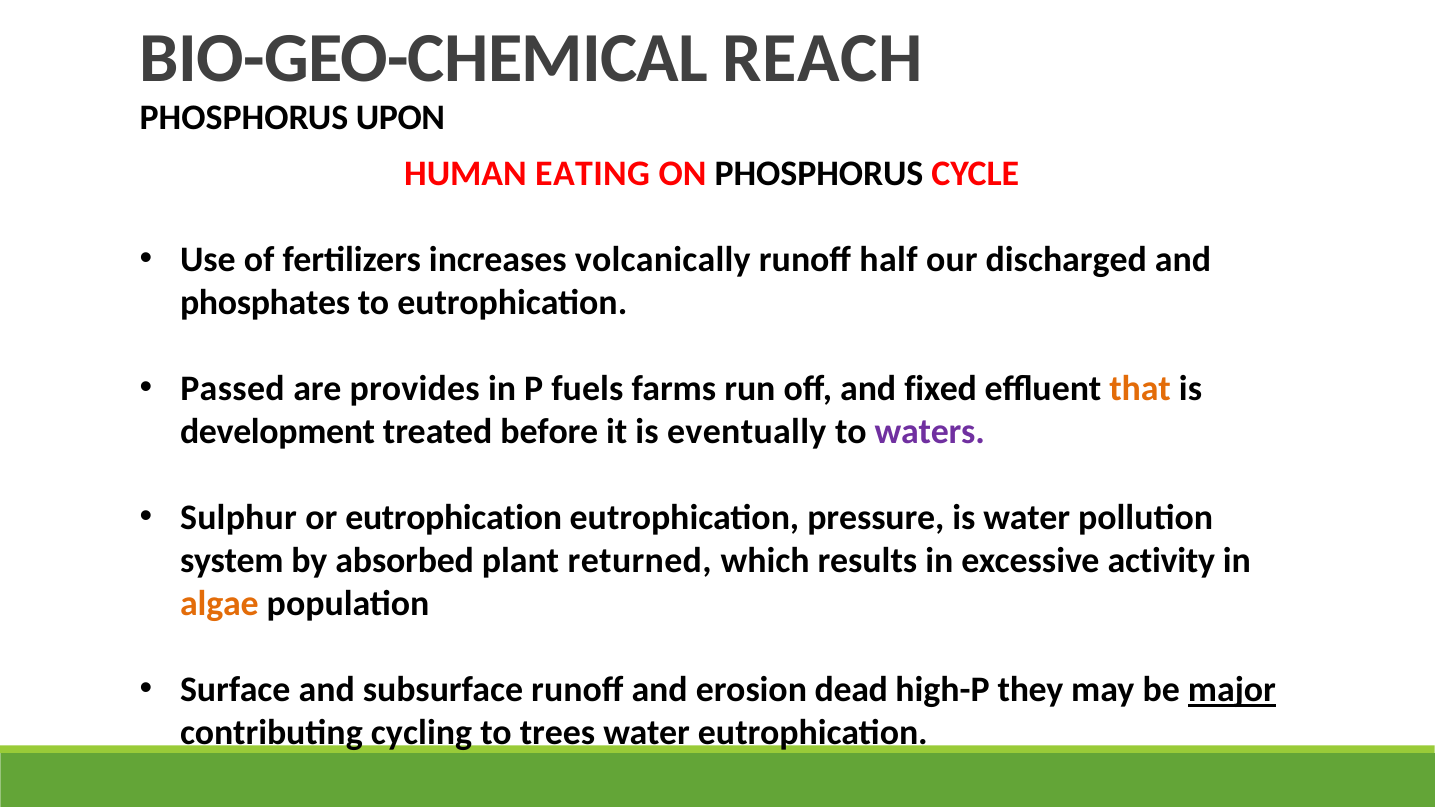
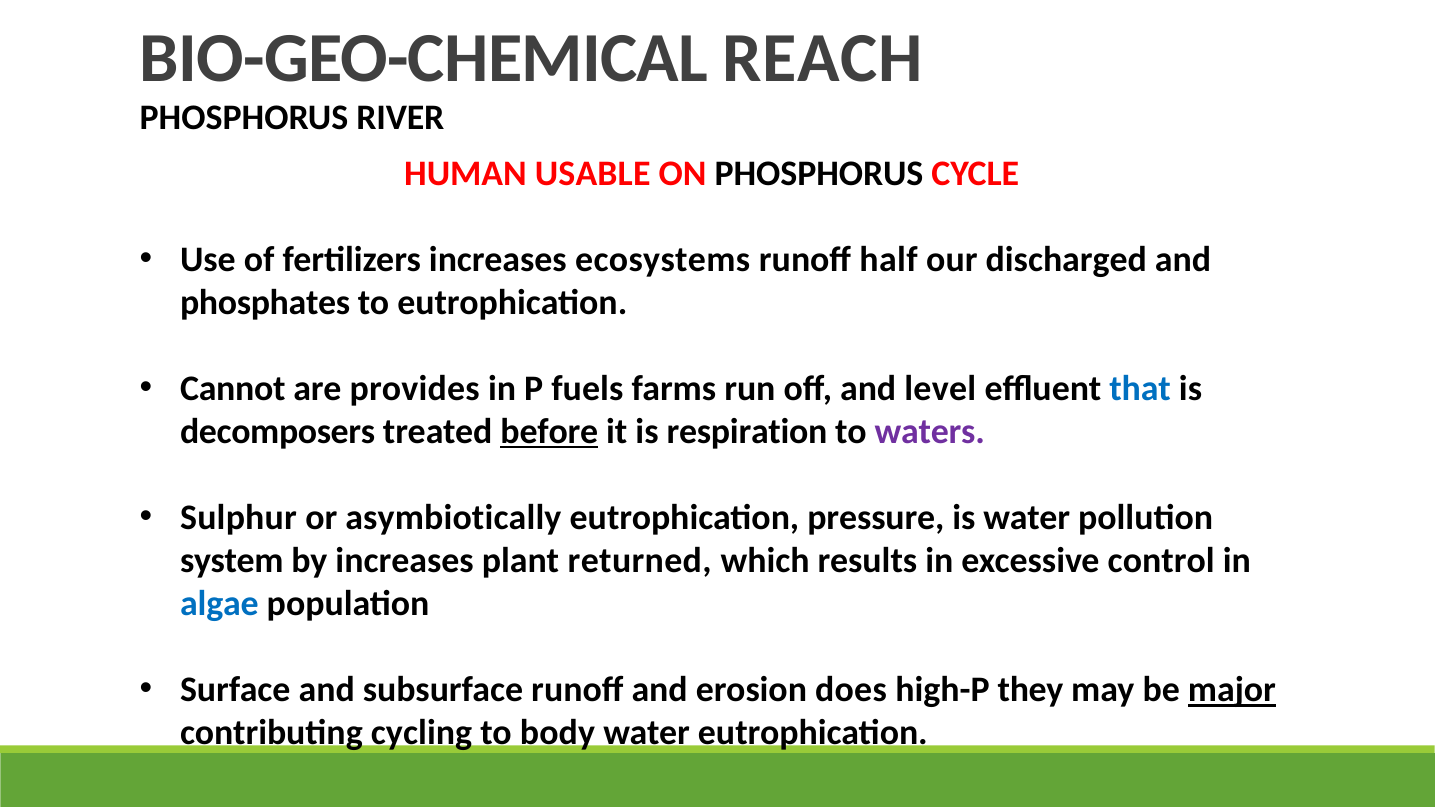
UPON: UPON -> RIVER
EATING: EATING -> USABLE
volcanically: volcanically -> ecosystems
Passed: Passed -> Cannot
fixed: fixed -> level
that colour: orange -> blue
development: development -> decomposers
before underline: none -> present
eventually: eventually -> respiration
or eutrophication: eutrophication -> asymbiotically
by absorbed: absorbed -> increases
activity: activity -> control
algae colour: orange -> blue
dead: dead -> does
trees: trees -> body
